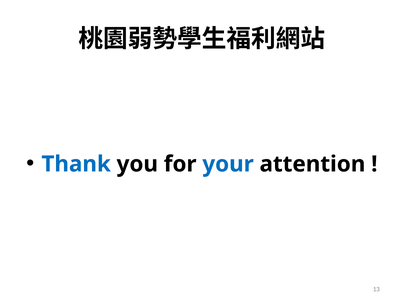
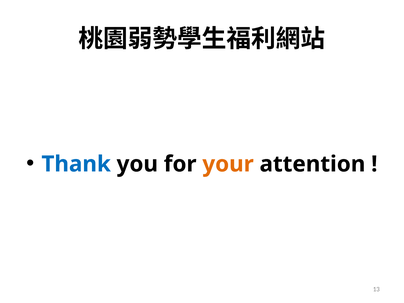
your colour: blue -> orange
